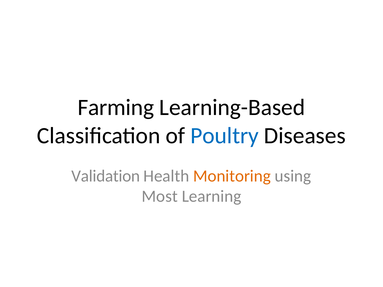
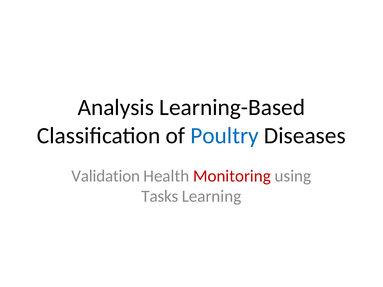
Farming: Farming -> Analysis
Monitoring colour: orange -> red
Most: Most -> Tasks
